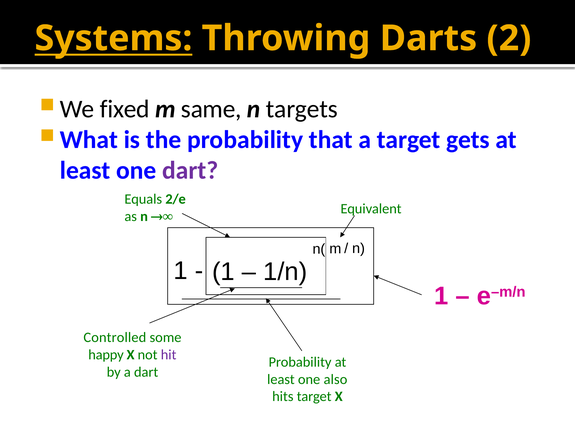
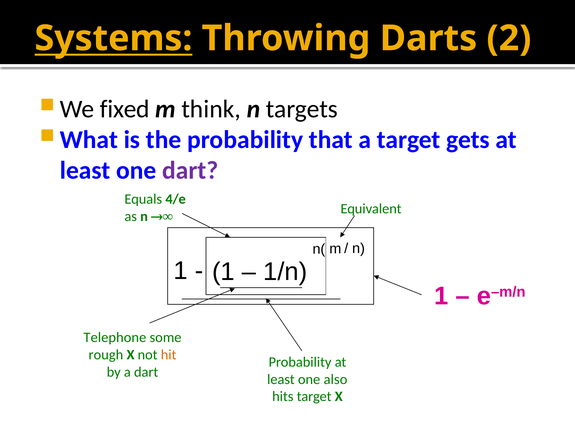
same: same -> think
2/e: 2/e -> 4/e
Controlled: Controlled -> Telephone
happy: happy -> rough
hit colour: purple -> orange
